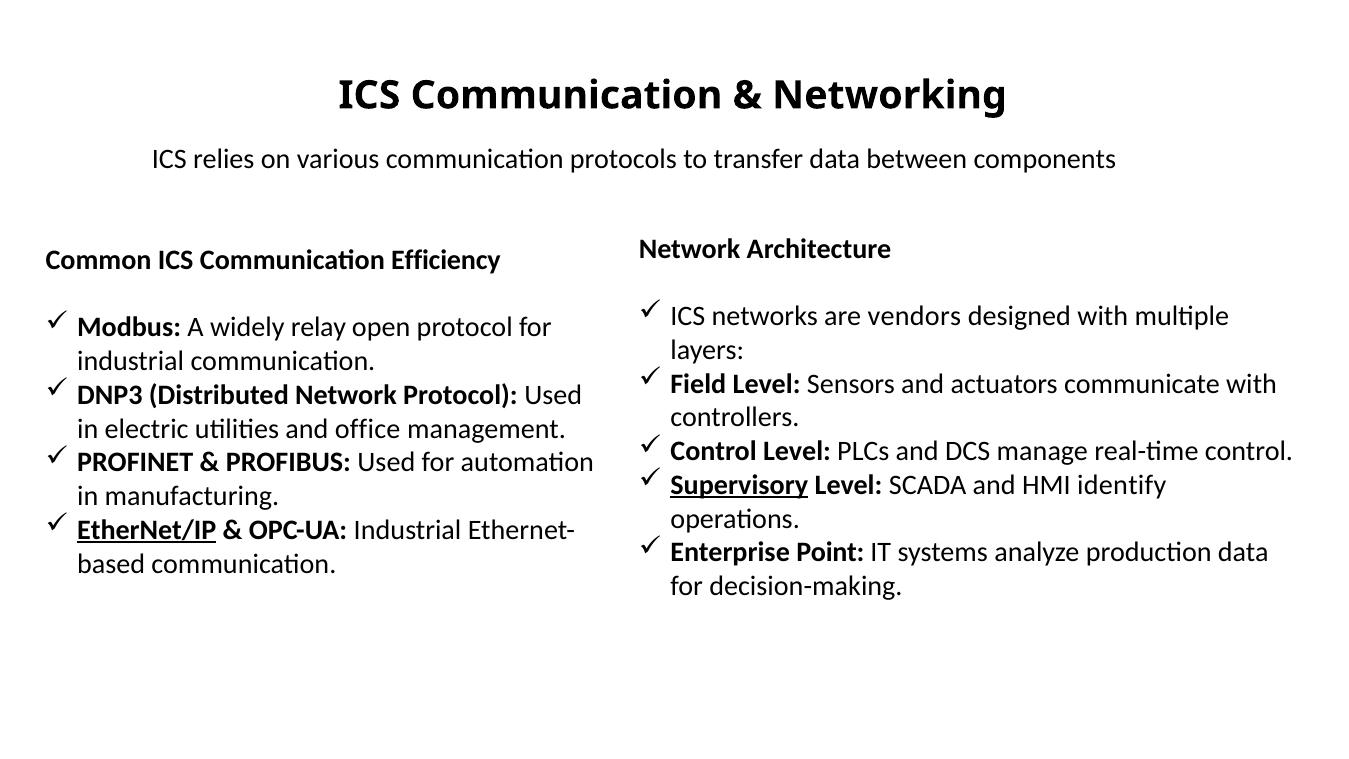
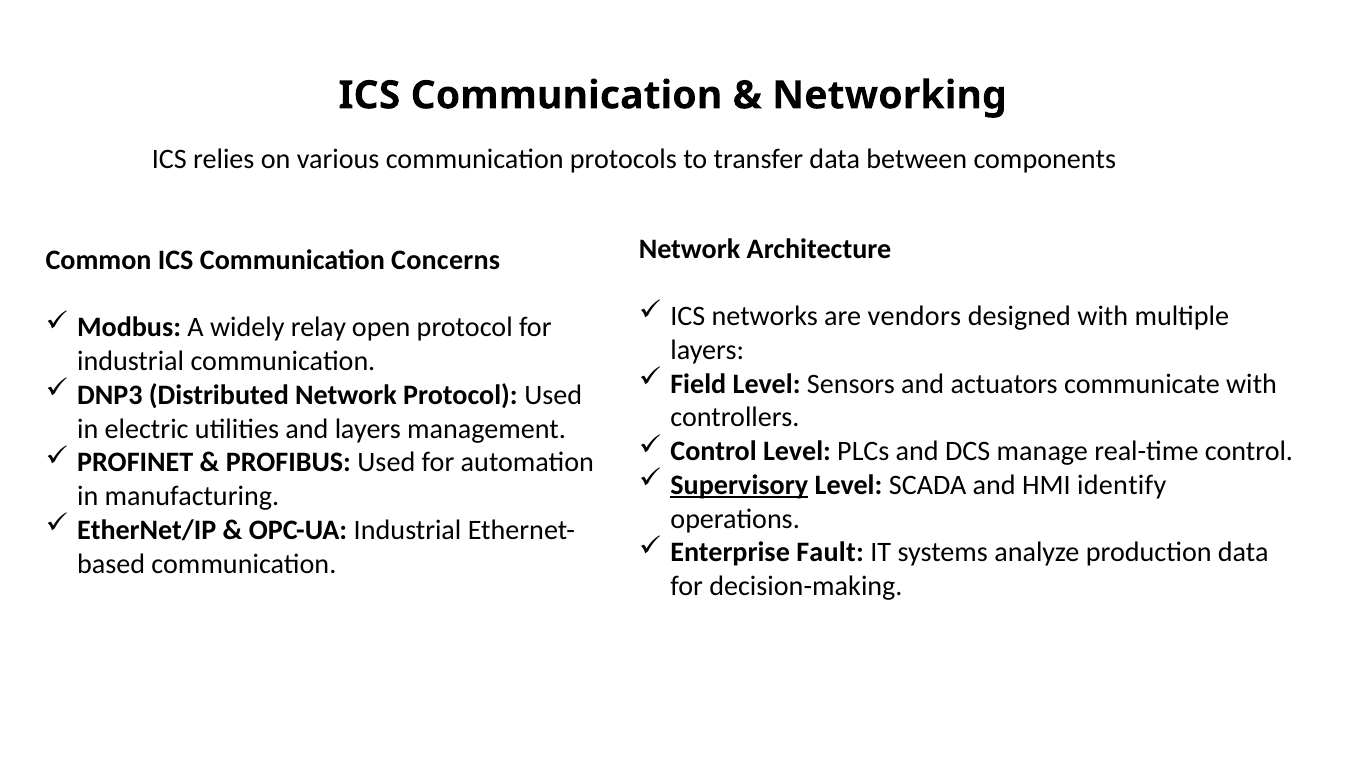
Efficiency: Efficiency -> Concerns
and office: office -> layers
EtherNet/IP underline: present -> none
Point: Point -> Fault
